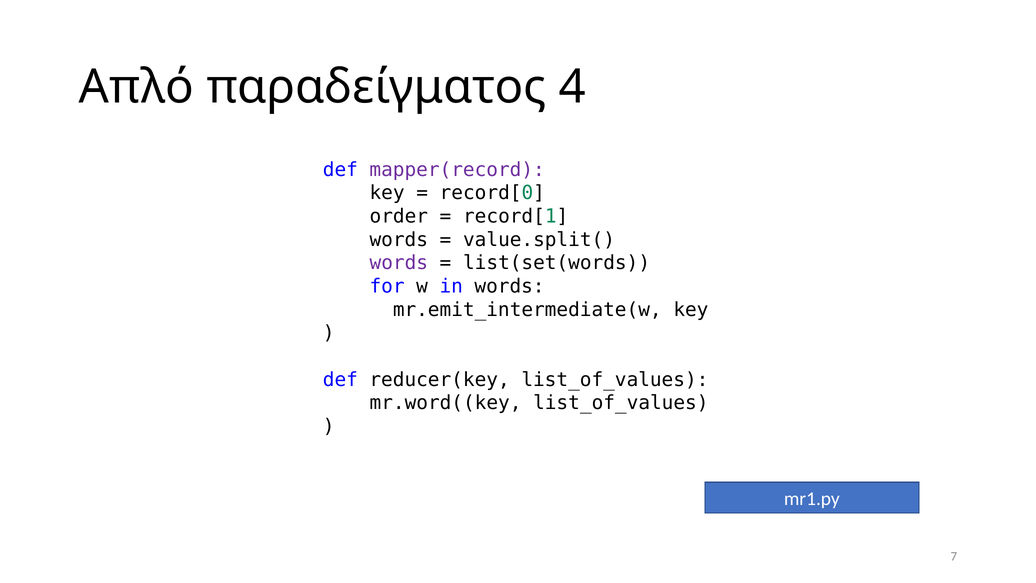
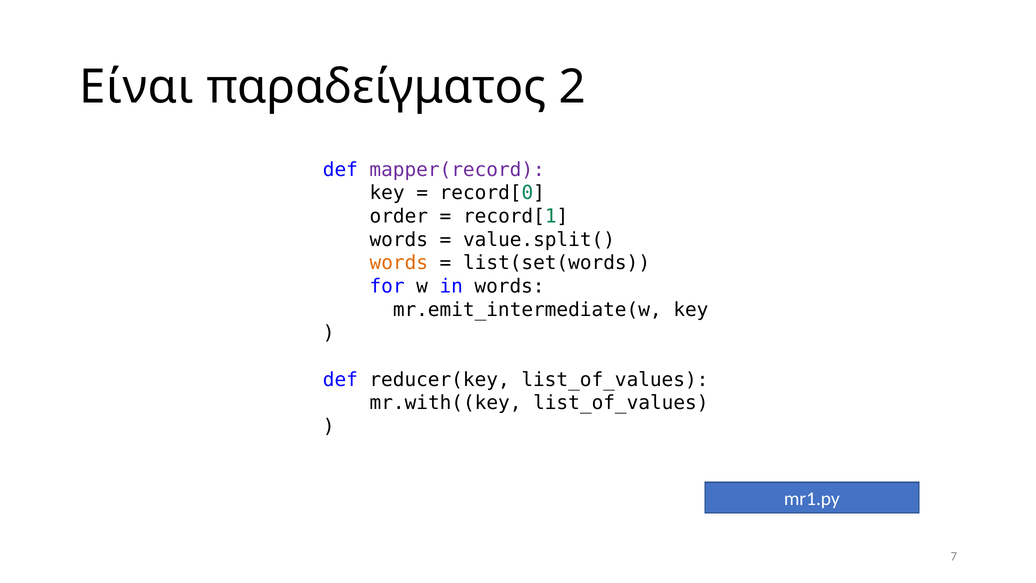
Απλό: Απλό -> Είναι
4: 4 -> 2
words at (399, 263) colour: purple -> orange
mr.word((key: mr.word((key -> mr.with((key
